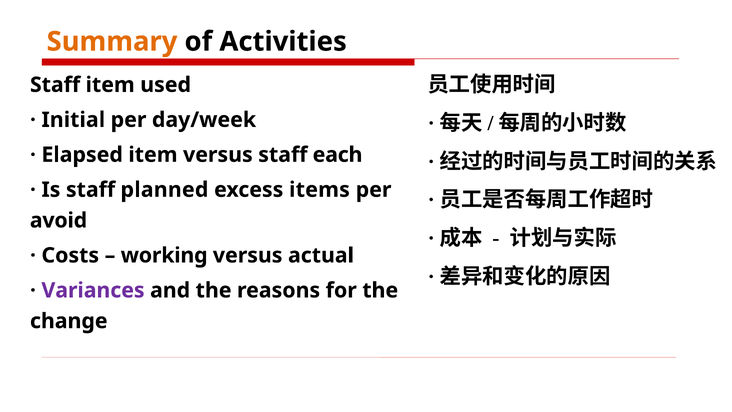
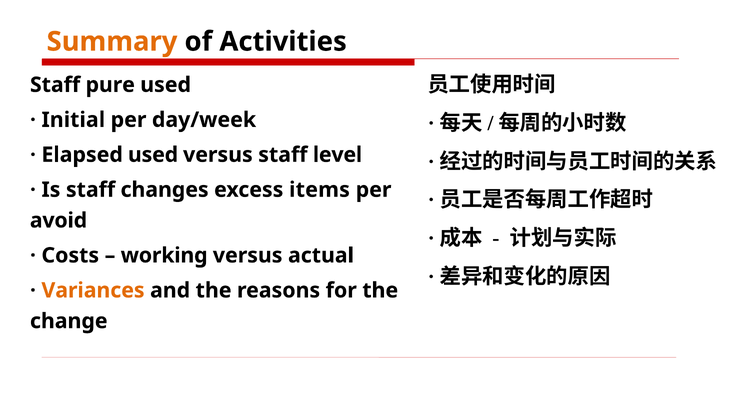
Staff item: item -> pure
Elapsed item: item -> used
each: each -> level
planned: planned -> changes
Variances colour: purple -> orange
